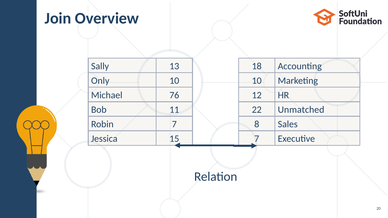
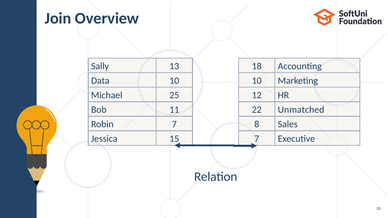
Only: Only -> Data
76: 76 -> 25
